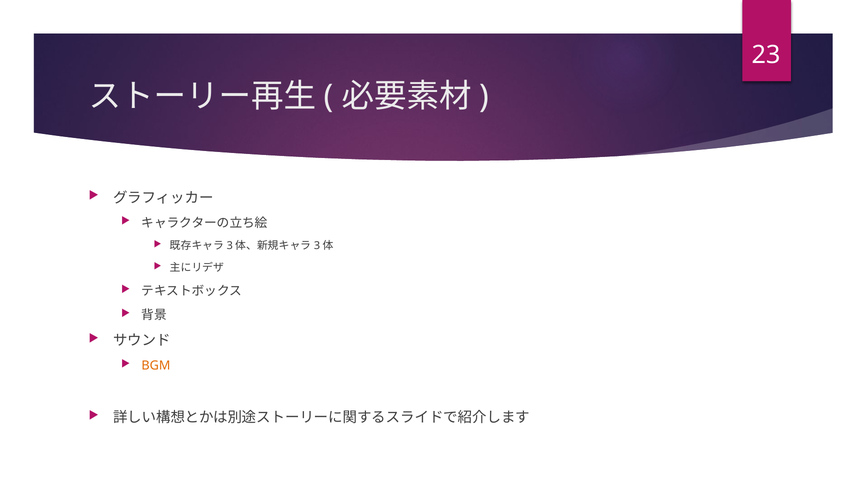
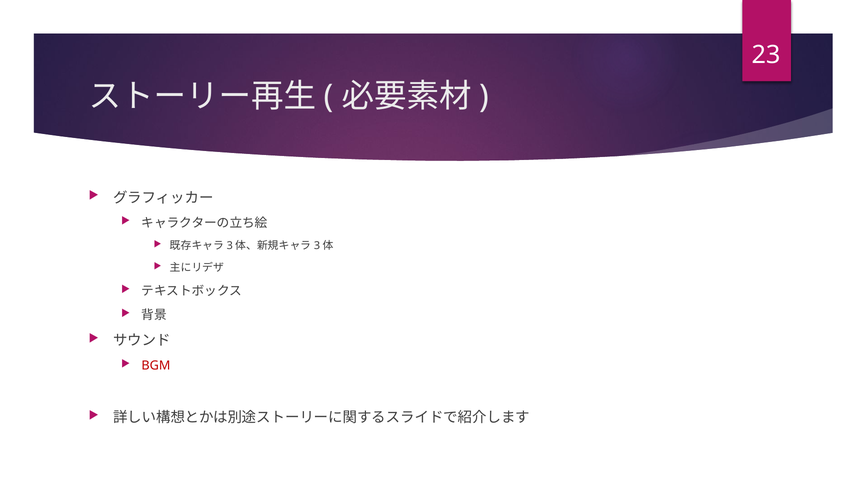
BGM colour: orange -> red
